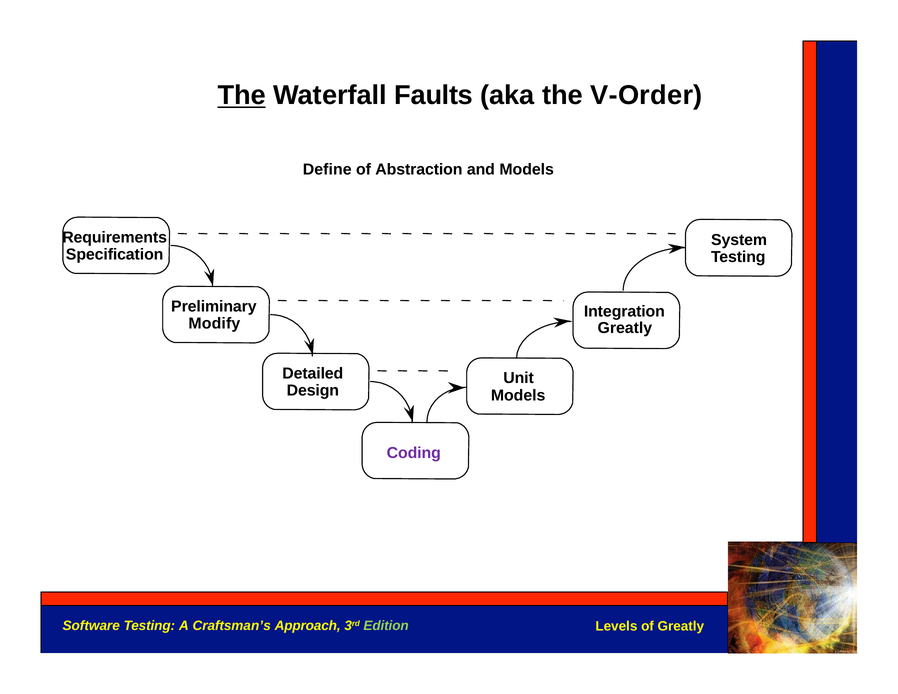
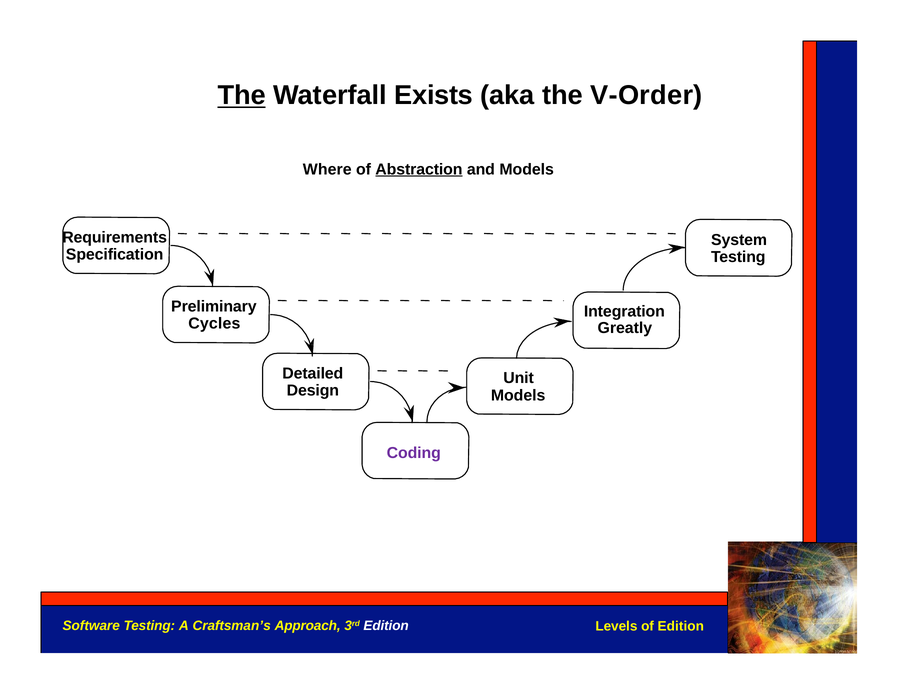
Faults: Faults -> Exists
Define: Define -> Where
Abstraction underline: none -> present
Modify: Modify -> Cycles
Edition at (386, 625) colour: light green -> white
of Greatly: Greatly -> Edition
